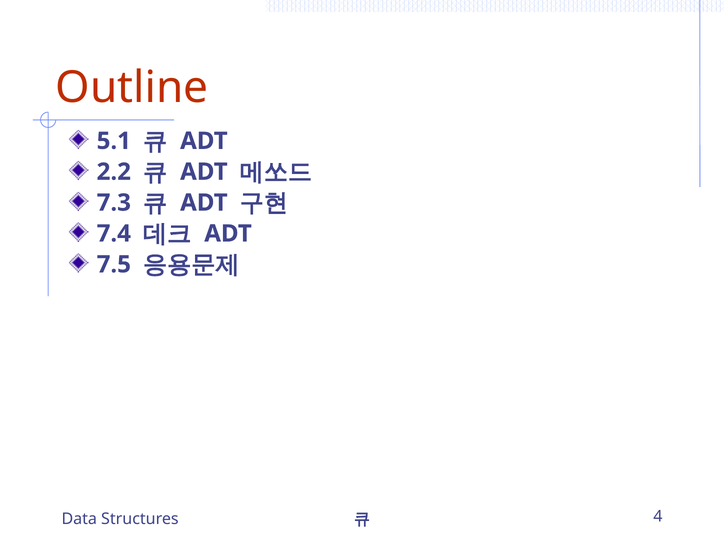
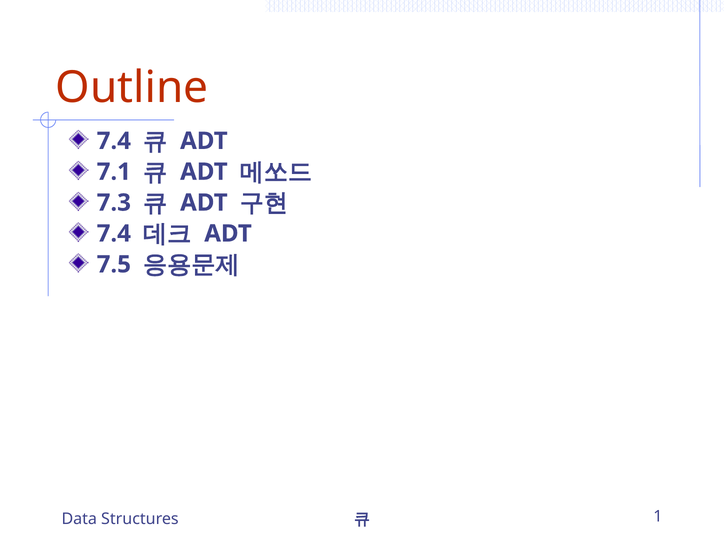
5.1 at (114, 141): 5.1 -> 7.4
2.2: 2.2 -> 7.1
4: 4 -> 1
